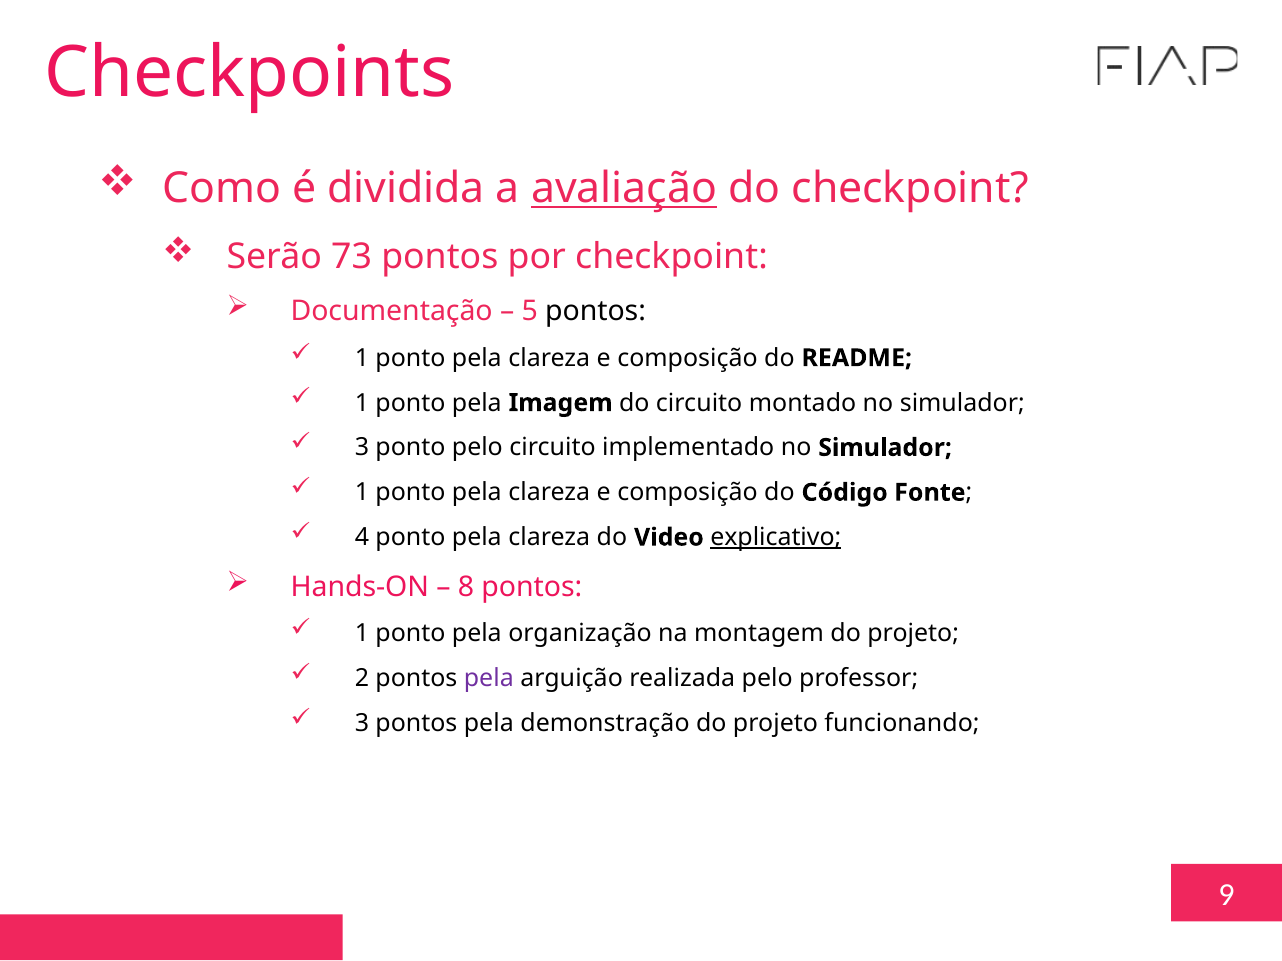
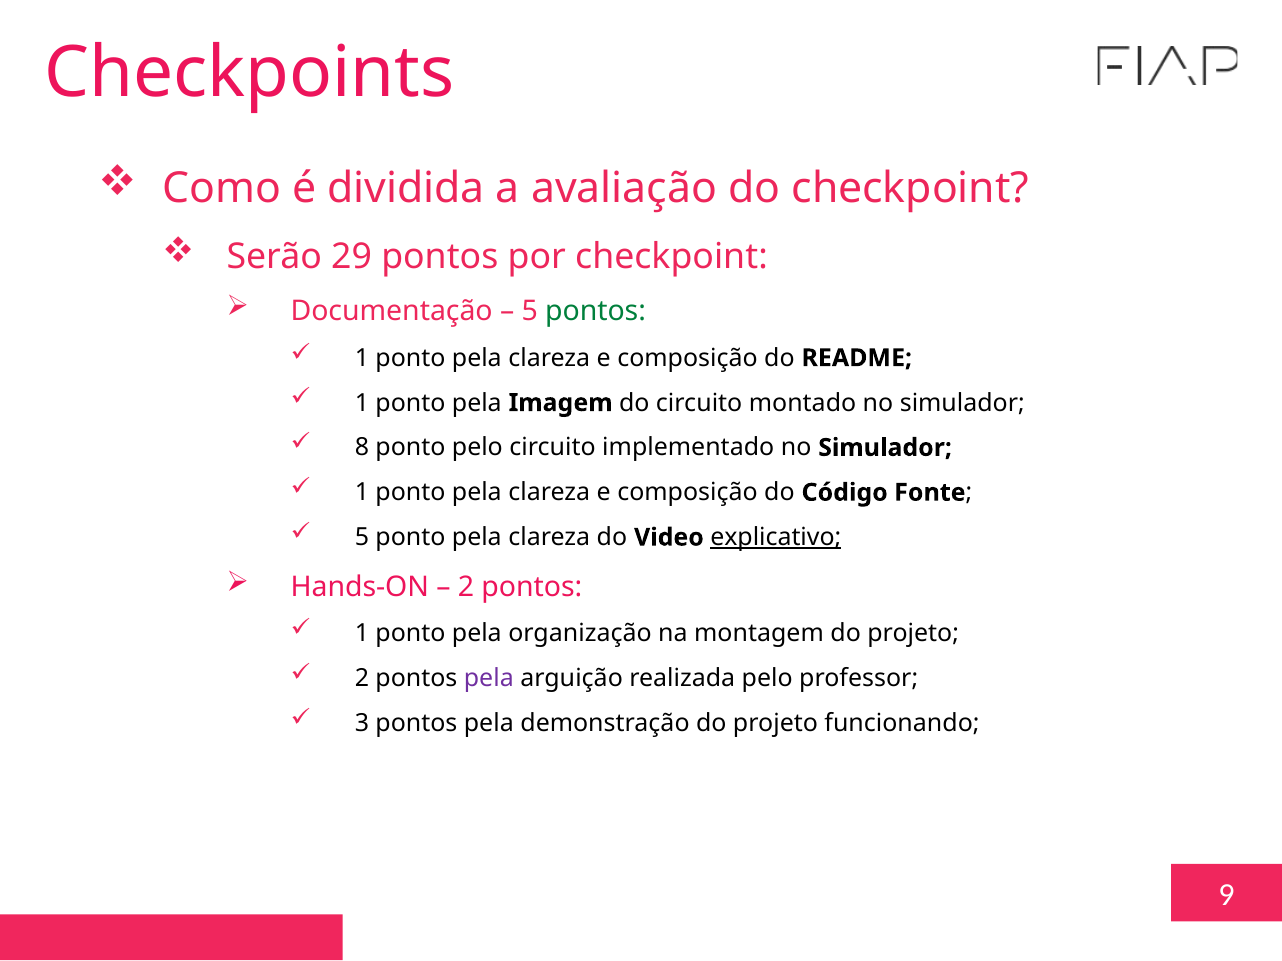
avaliação underline: present -> none
73: 73 -> 29
pontos at (596, 311) colour: black -> green
3 at (362, 448): 3 -> 8
4 at (362, 538): 4 -> 5
8 at (466, 587): 8 -> 2
